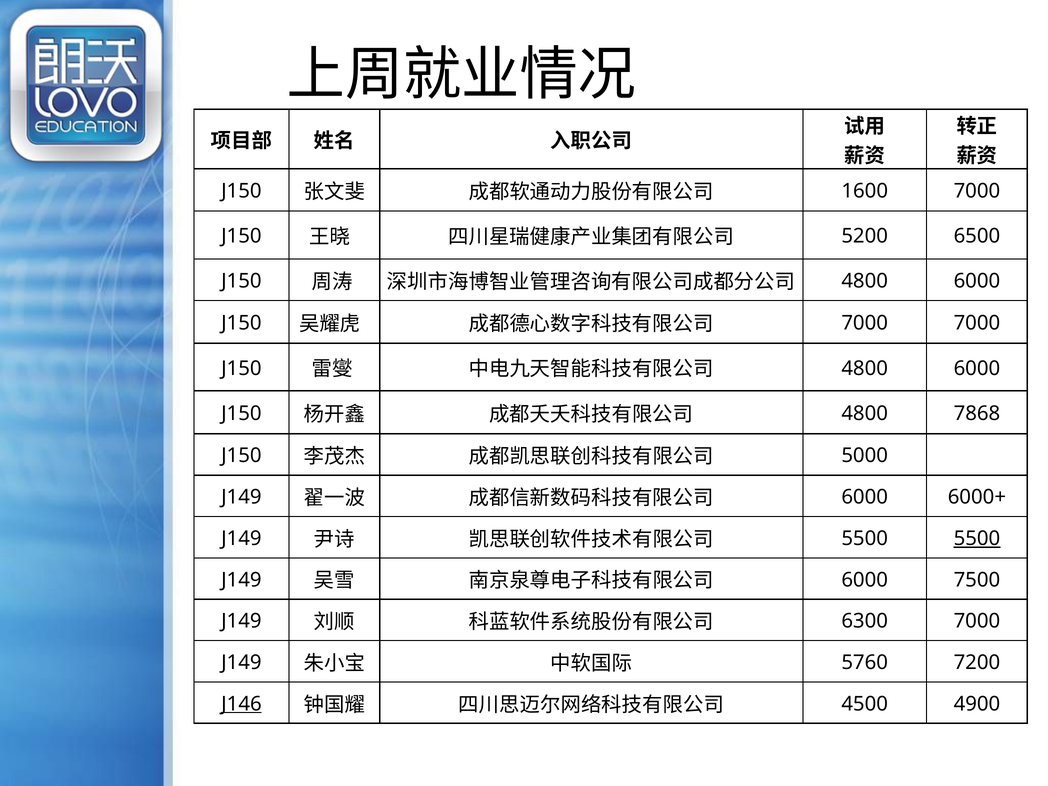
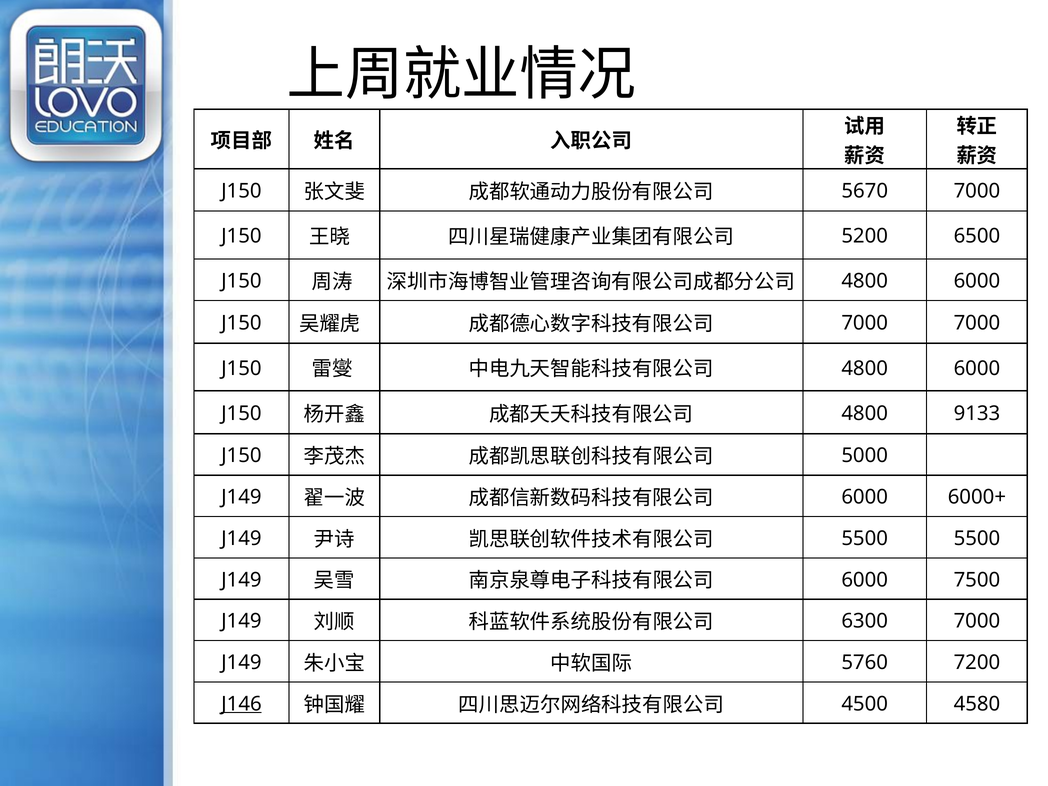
1600: 1600 -> 5670
7868: 7868 -> 9133
5500 at (977, 538) underline: present -> none
4900: 4900 -> 4580
